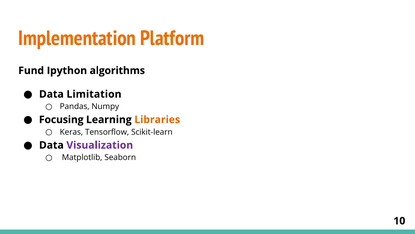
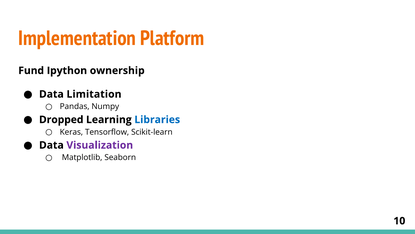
algorithms: algorithms -> ownership
Focusing: Focusing -> Dropped
Libraries colour: orange -> blue
